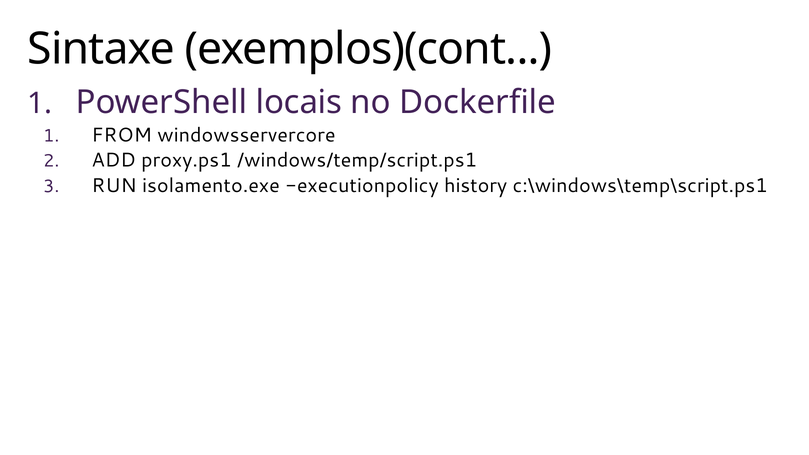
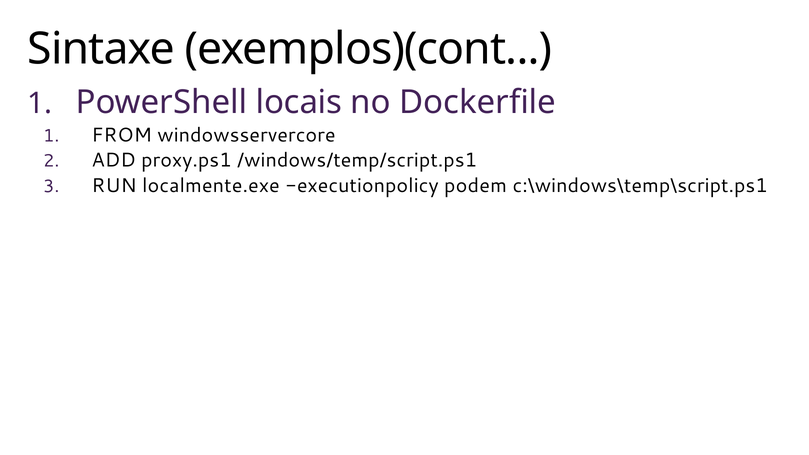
isolamento.exe: isolamento.exe -> localmente.exe
history: history -> podem
